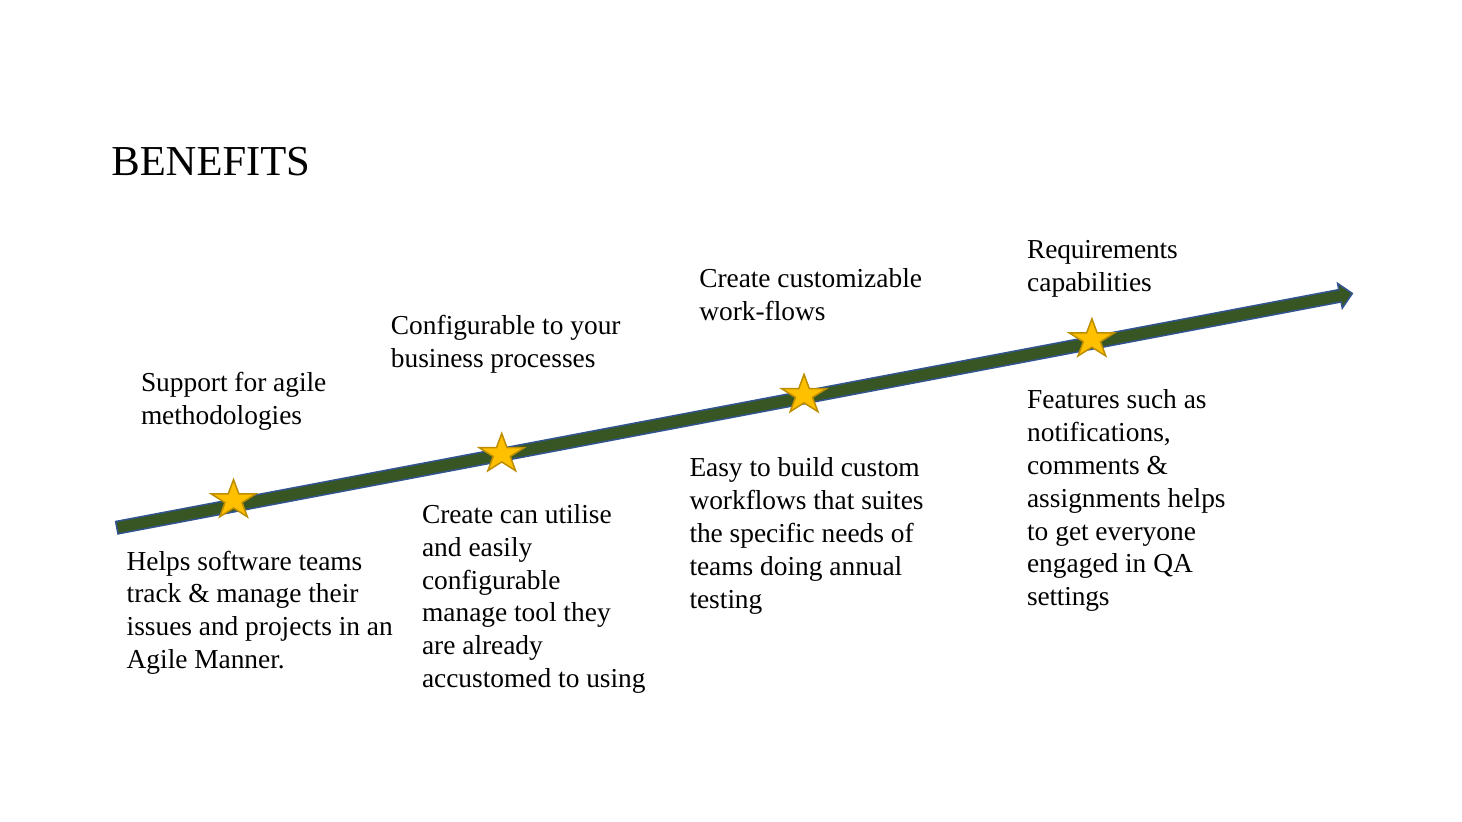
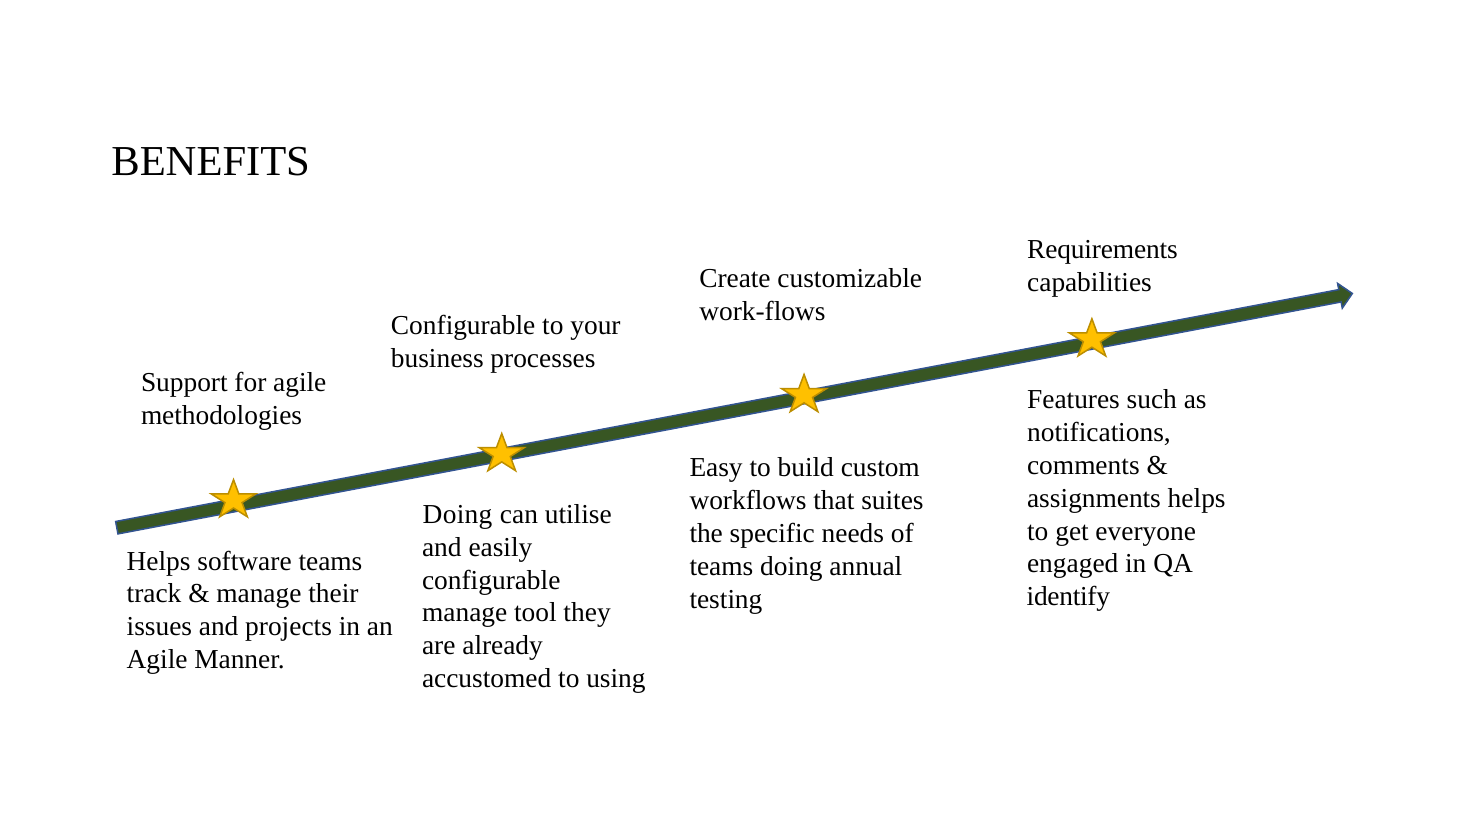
Create at (458, 514): Create -> Doing
settings: settings -> identify
